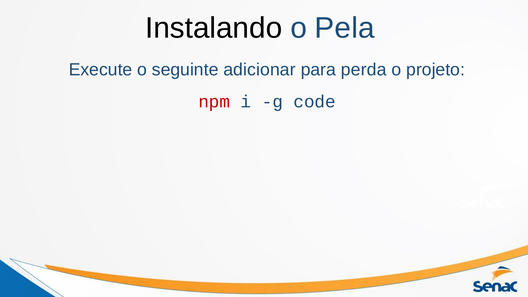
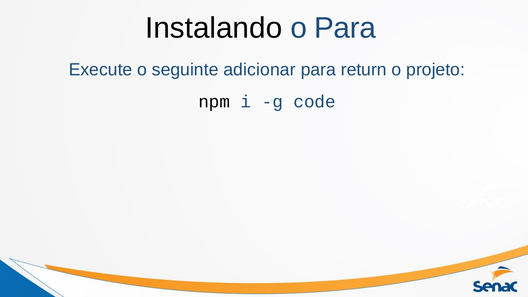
o Pela: Pela -> Para
perda: perda -> return
npm colour: red -> black
